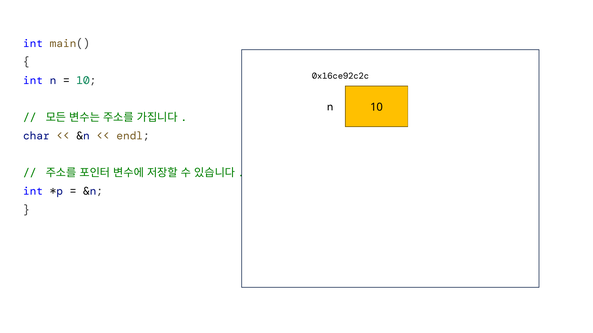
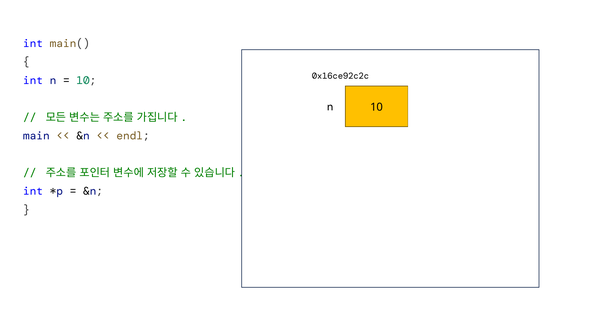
char: char -> main
